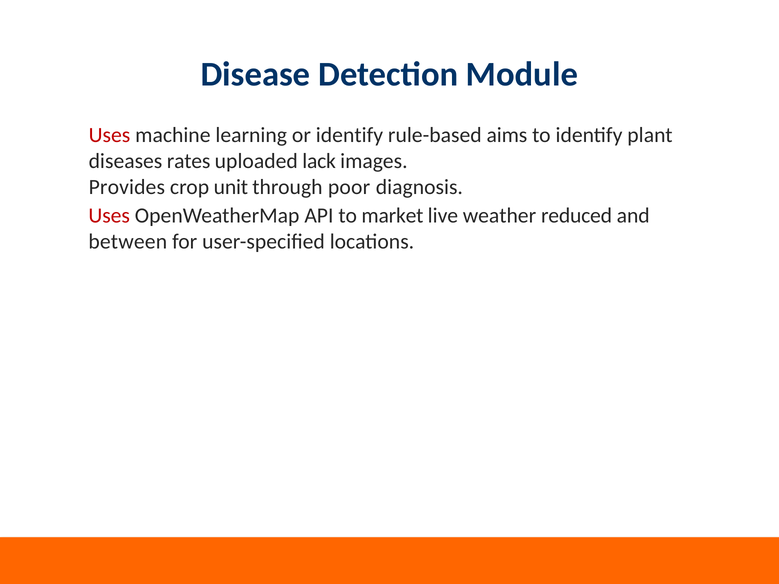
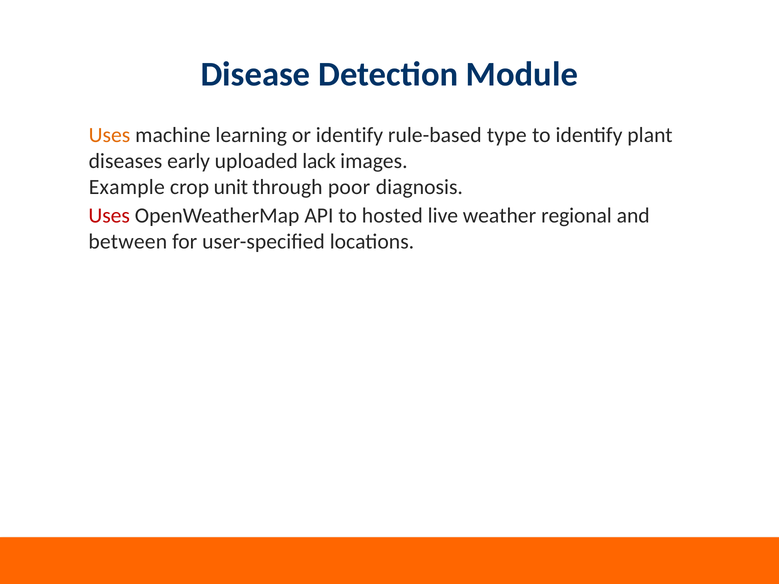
Uses at (109, 135) colour: red -> orange
aims: aims -> type
rates: rates -> early
Provides: Provides -> Example
market: market -> hosted
reduced: reduced -> regional
